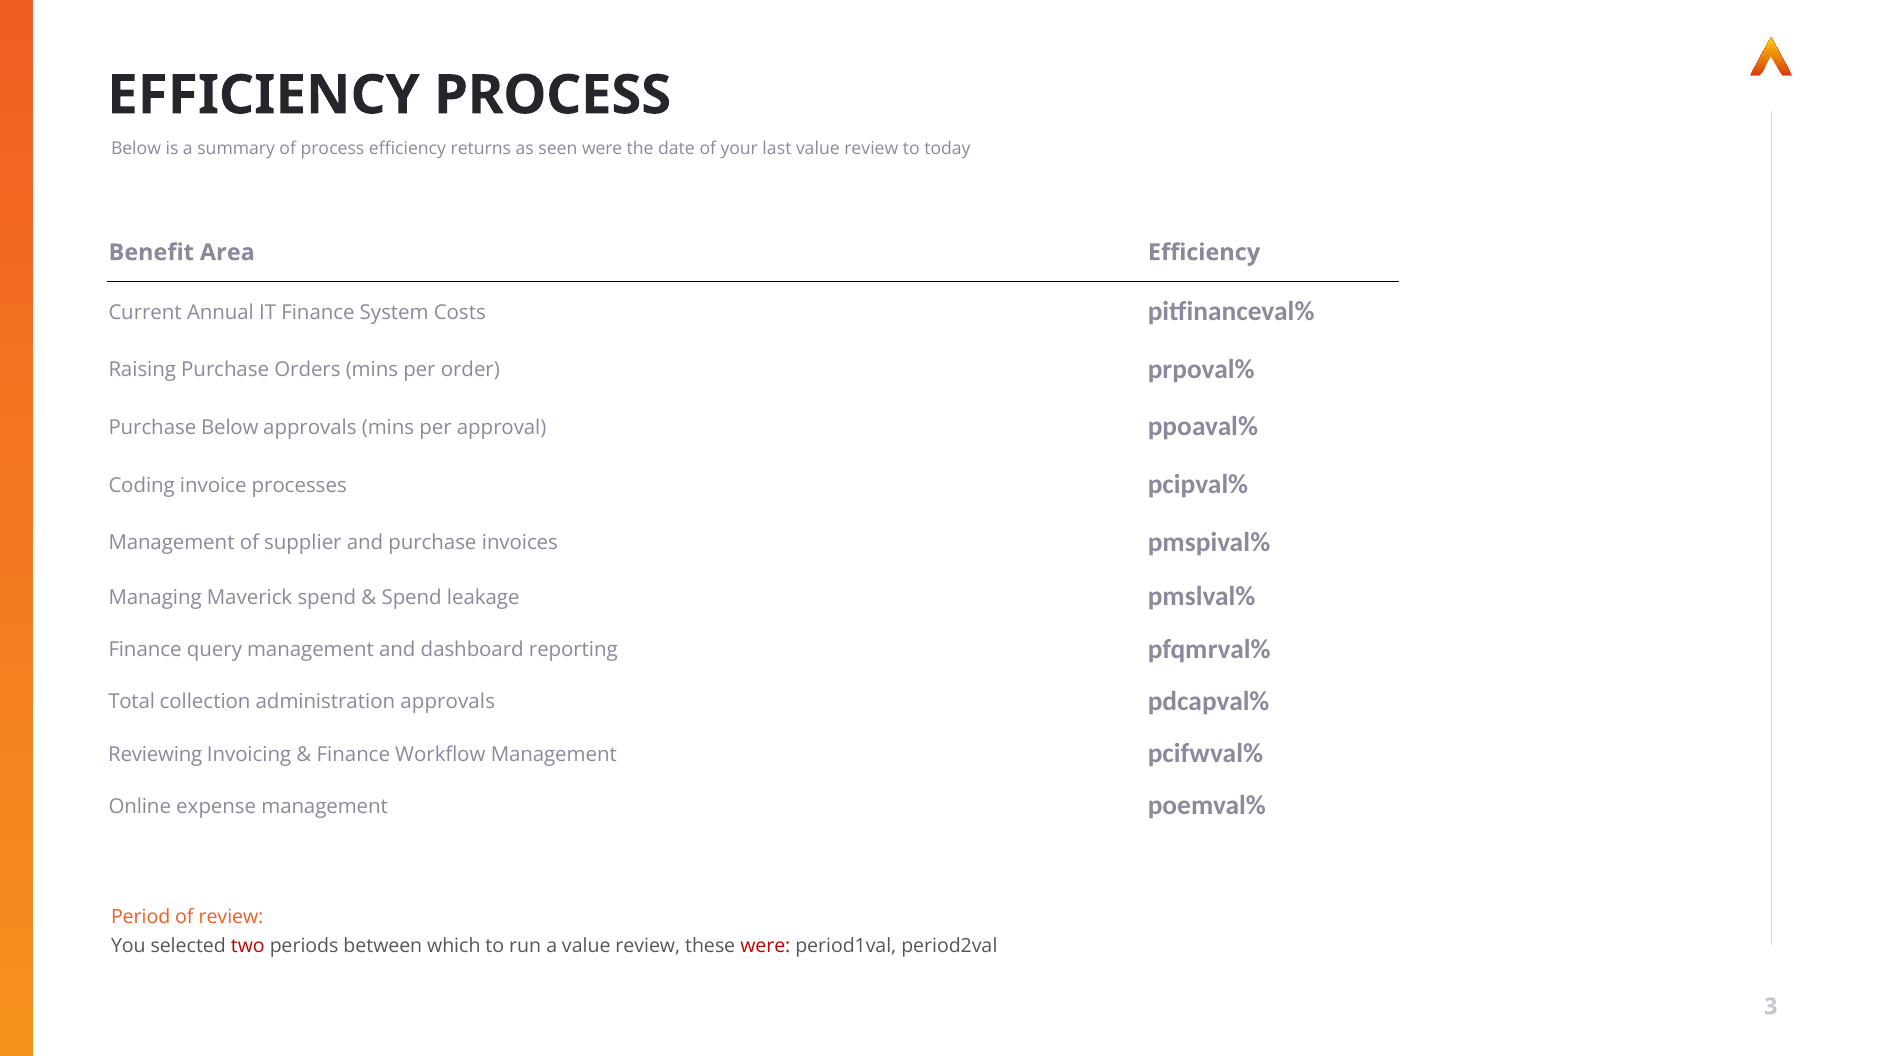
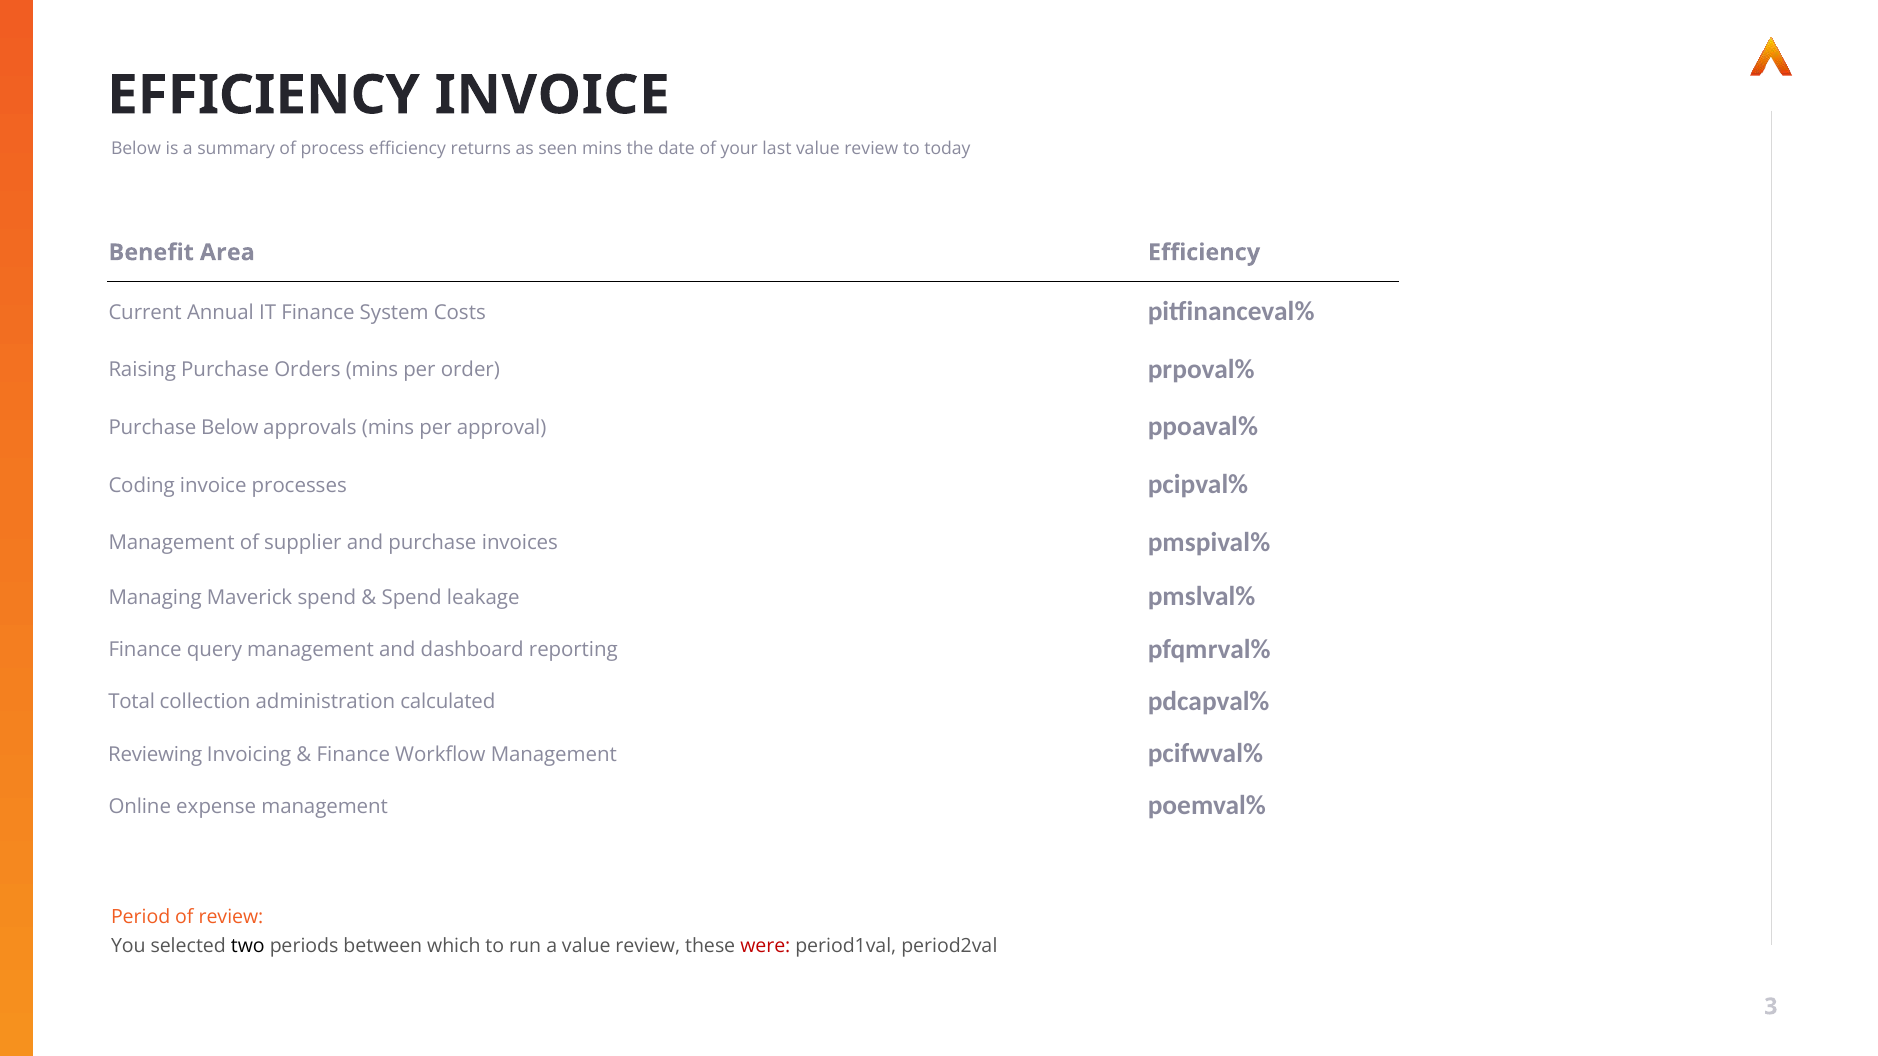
EFFICIENCY PROCESS: PROCESS -> INVOICE
seen were: were -> mins
administration approvals: approvals -> calculated
two colour: red -> black
